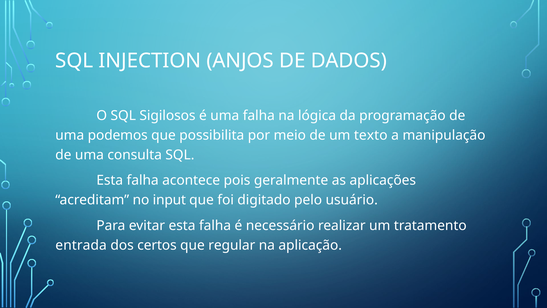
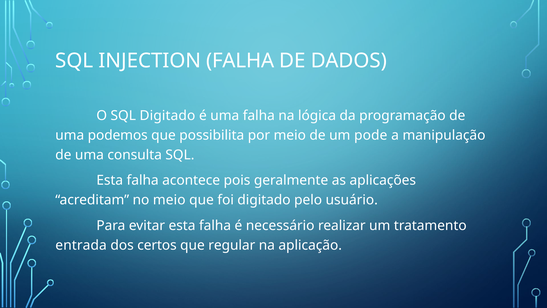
INJECTION ANJOS: ANJOS -> FALHA
SQL Sigilosos: Sigilosos -> Digitado
texto: texto -> pode
no input: input -> meio
